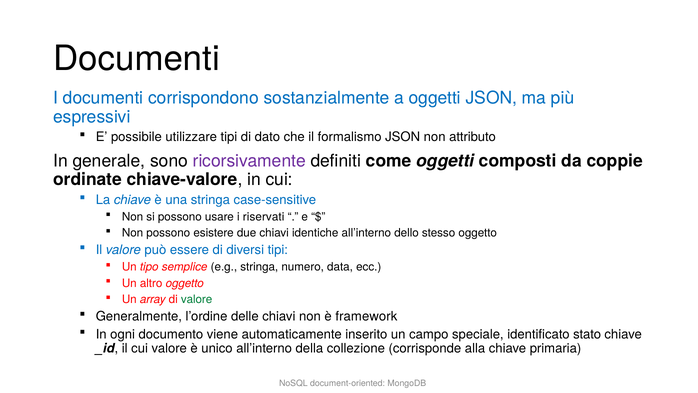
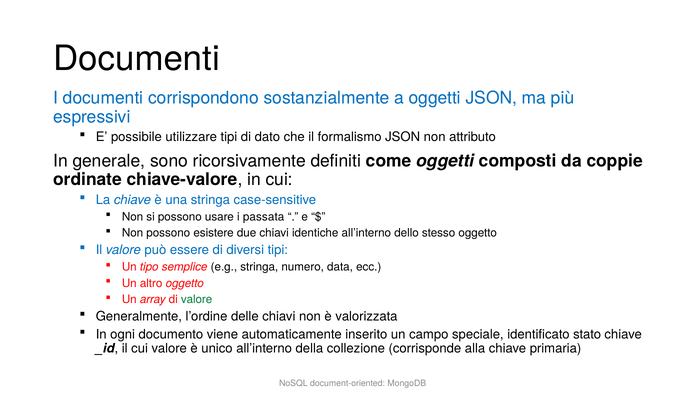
ricorsivamente colour: purple -> black
riservati: riservati -> passata
framework: framework -> valorizzata
